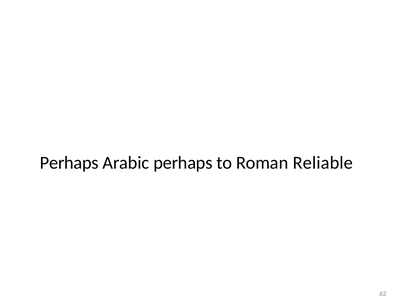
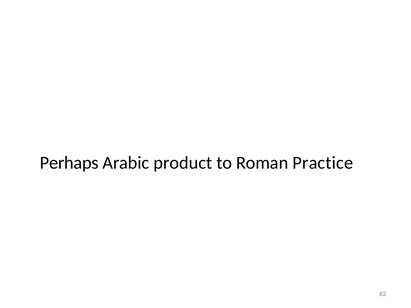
Arabic perhaps: perhaps -> product
Reliable: Reliable -> Practice
